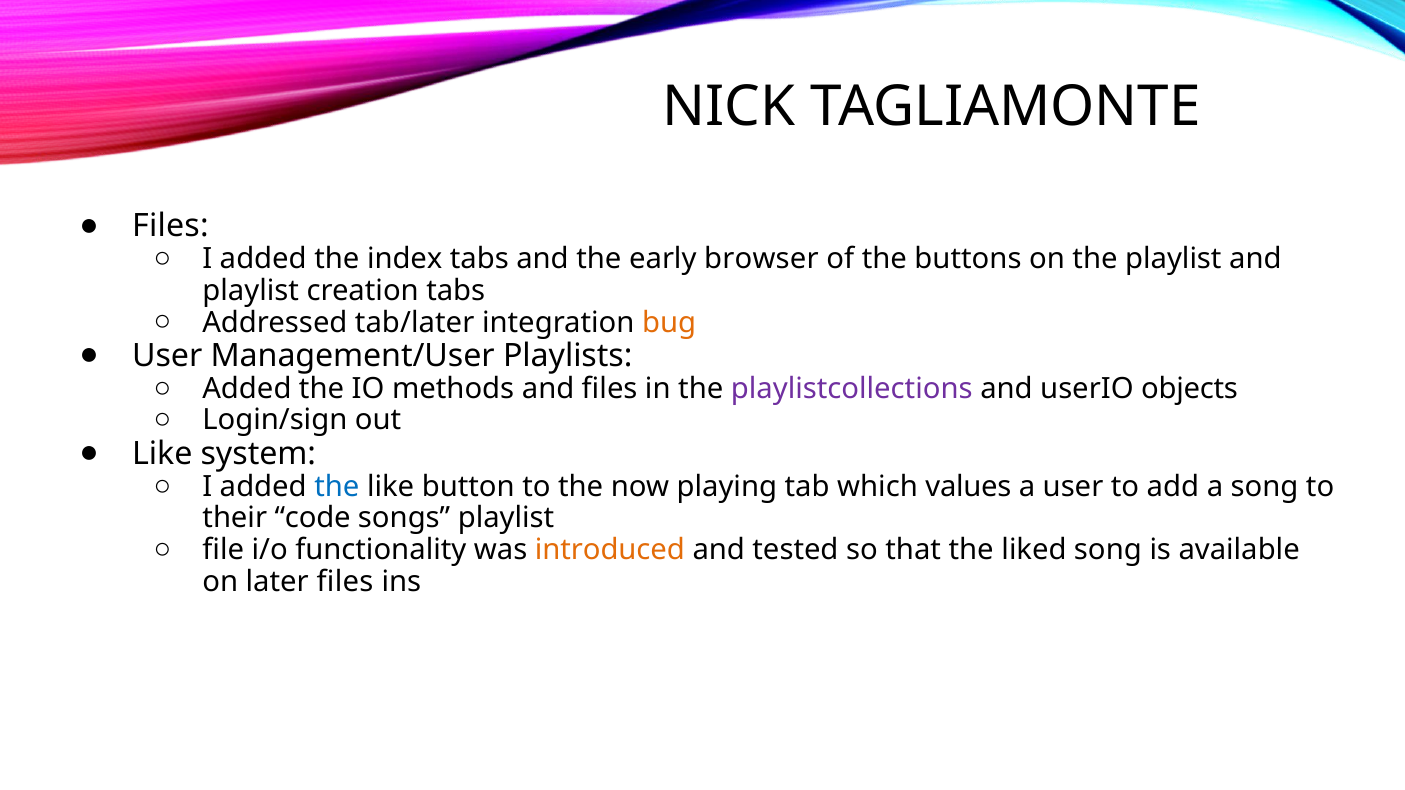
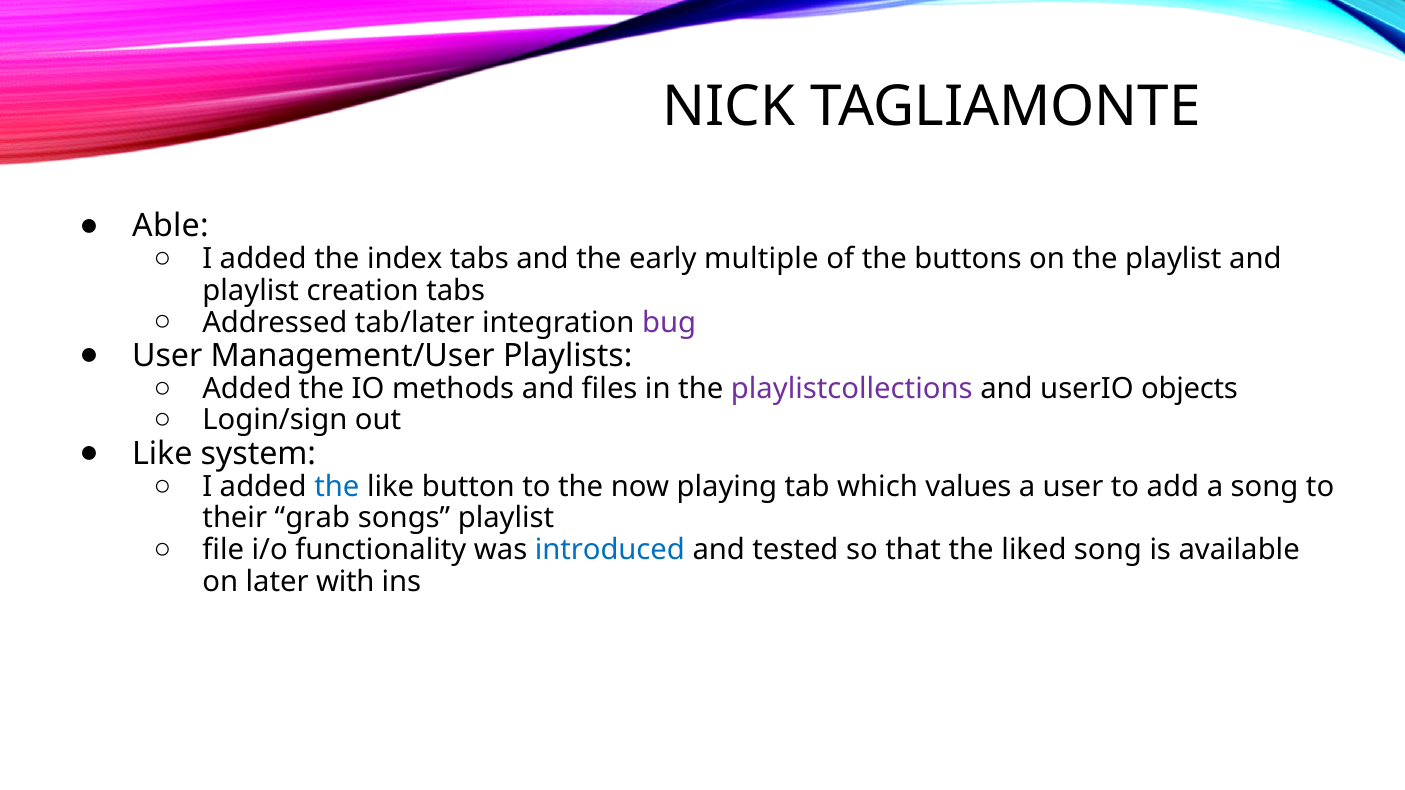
Files at (170, 226): Files -> Able
browser: browser -> multiple
bug colour: orange -> purple
code: code -> grab
introduced colour: orange -> blue
later files: files -> with
